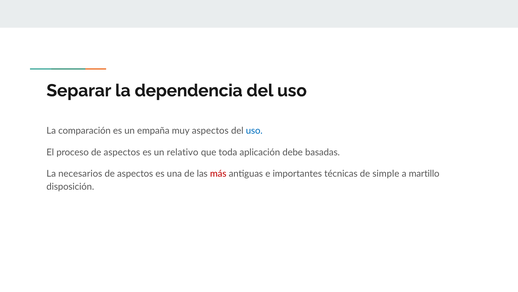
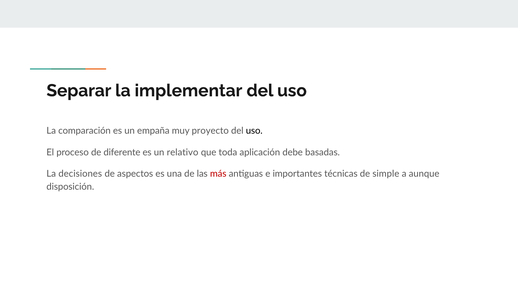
dependencia: dependencia -> implementar
muy aspectos: aspectos -> proyecto
uso at (254, 130) colour: blue -> black
proceso de aspectos: aspectos -> diferente
necesarios: necesarios -> decisiones
martillo: martillo -> aunque
